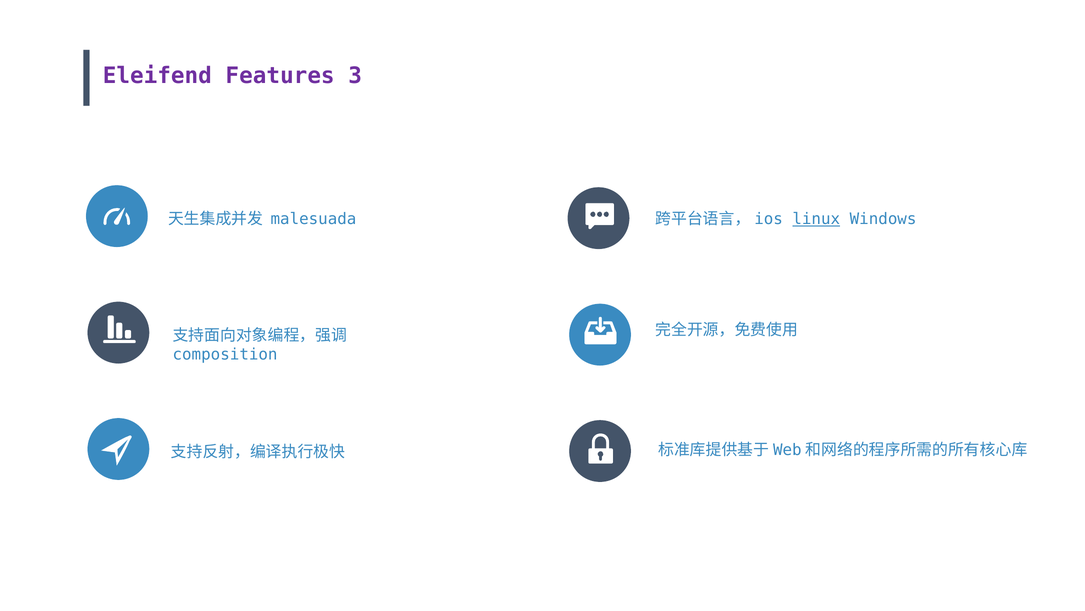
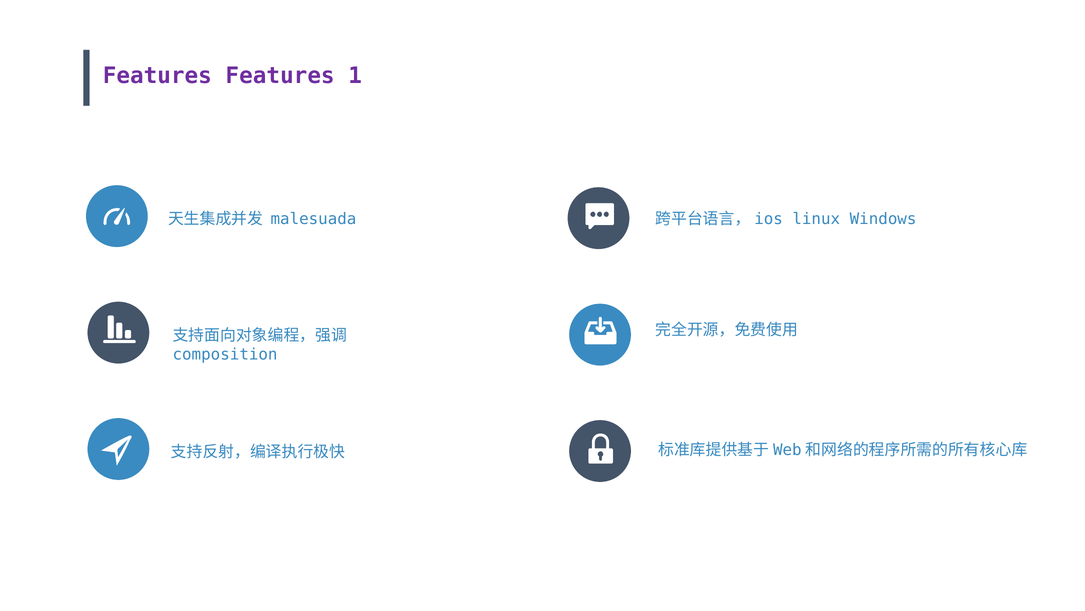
Eleifend at (157, 76): Eleifend -> Features
3: 3 -> 1
linux underline: present -> none
